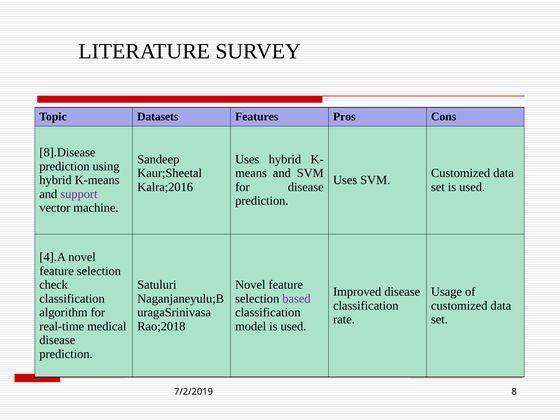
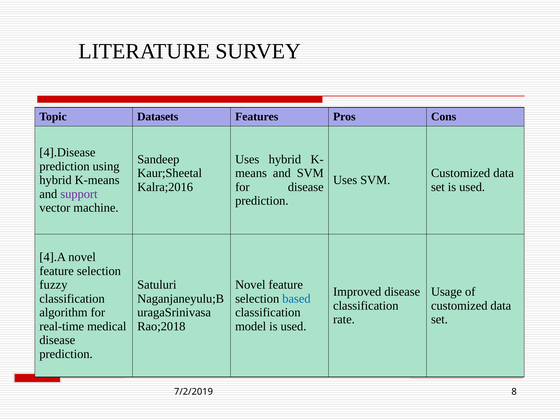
8].Disease: 8].Disease -> 4].Disease
check: check -> fuzzy
based colour: purple -> blue
